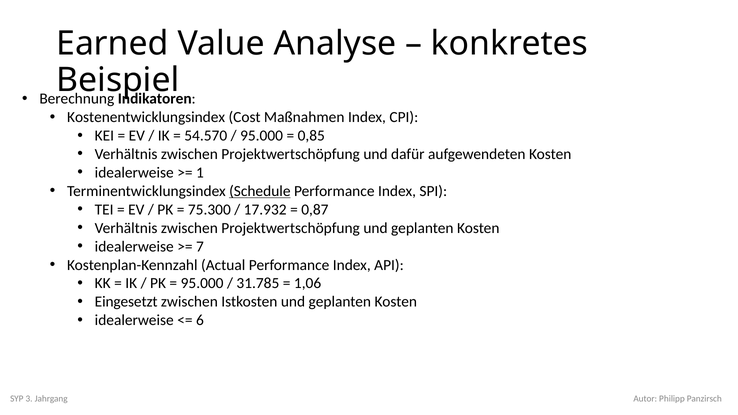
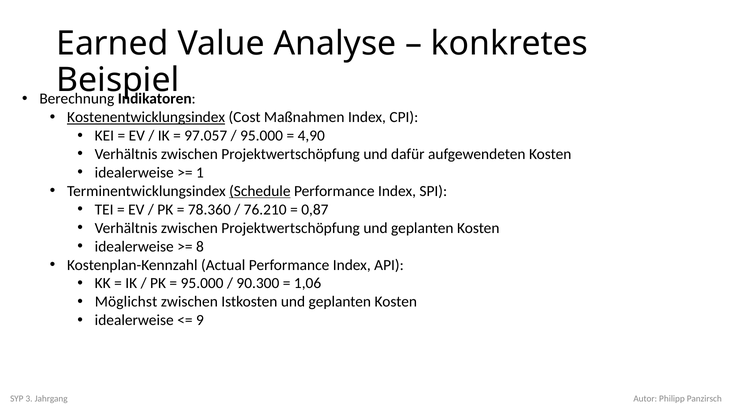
Kostenentwicklungsindex underline: none -> present
54.570: 54.570 -> 97.057
0,85: 0,85 -> 4,90
75.300: 75.300 -> 78.360
17.932: 17.932 -> 76.210
7: 7 -> 8
31.785: 31.785 -> 90.300
Eingesetzt: Eingesetzt -> Möglichst
6: 6 -> 9
